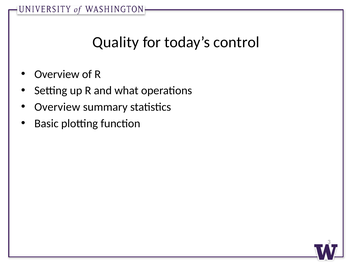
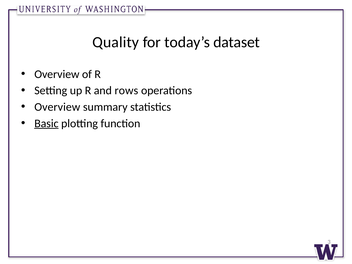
control: control -> dataset
what: what -> rows
Basic underline: none -> present
